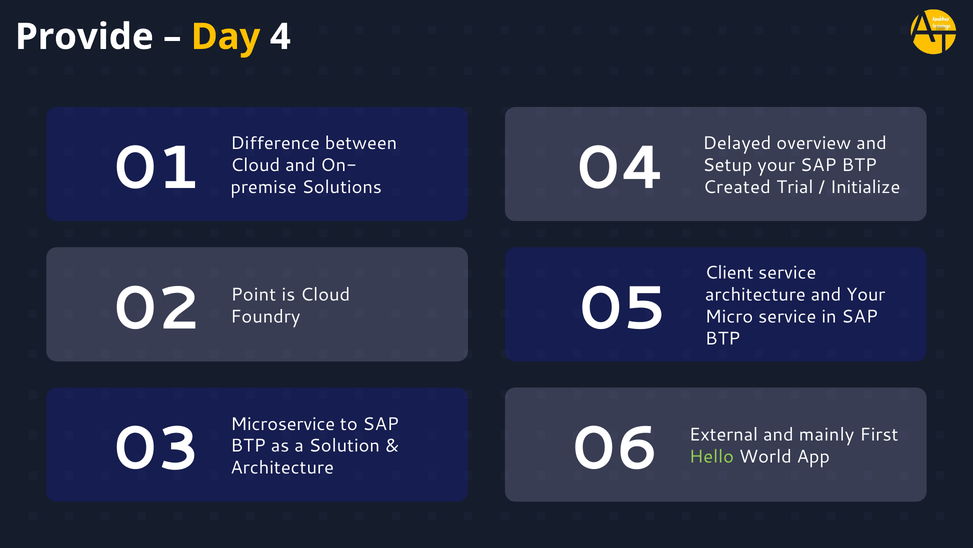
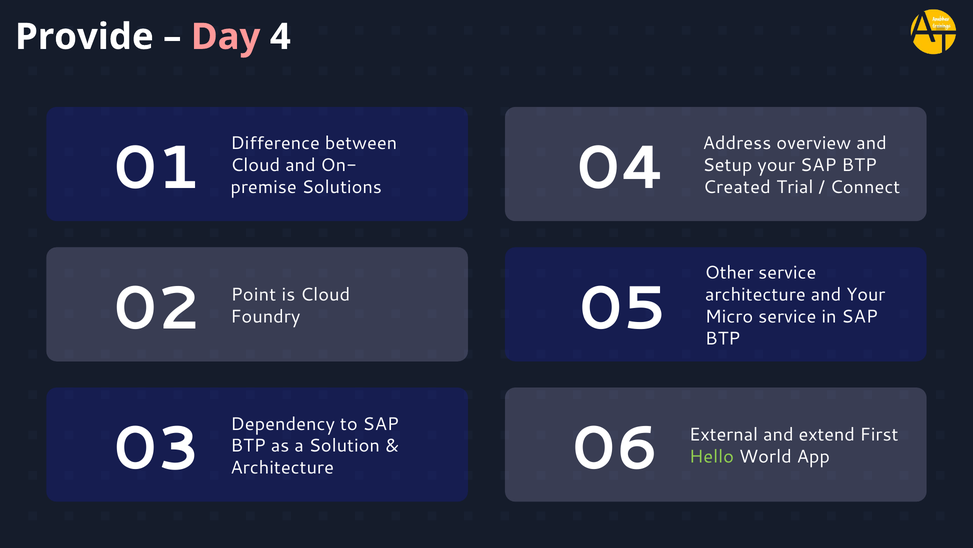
Day colour: yellow -> pink
Delayed: Delayed -> Address
Initialize: Initialize -> Connect
Client: Client -> Other
Microservice: Microservice -> Dependency
mainly: mainly -> extend
